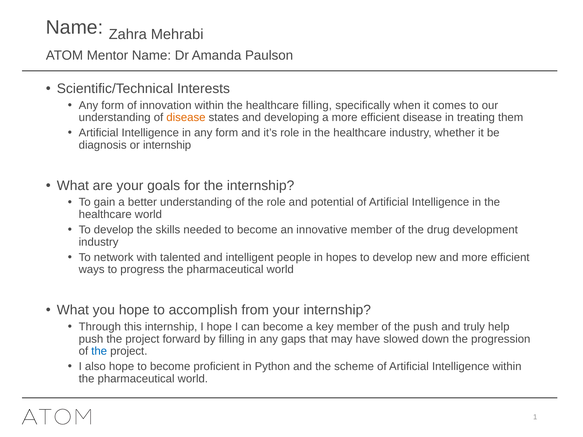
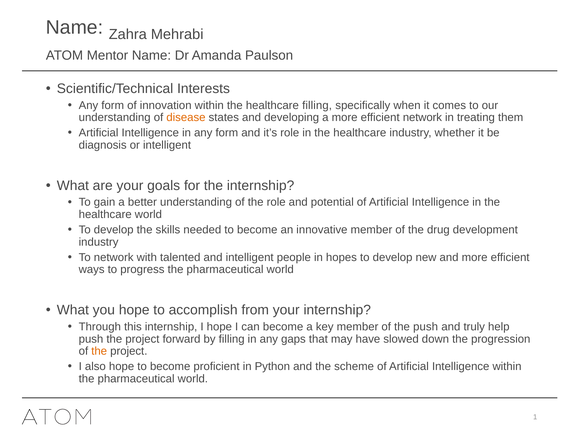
efficient disease: disease -> network
or internship: internship -> intelligent
the at (99, 351) colour: blue -> orange
